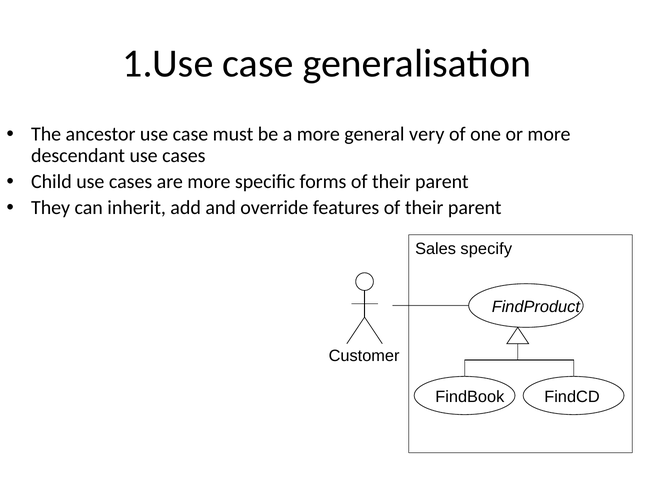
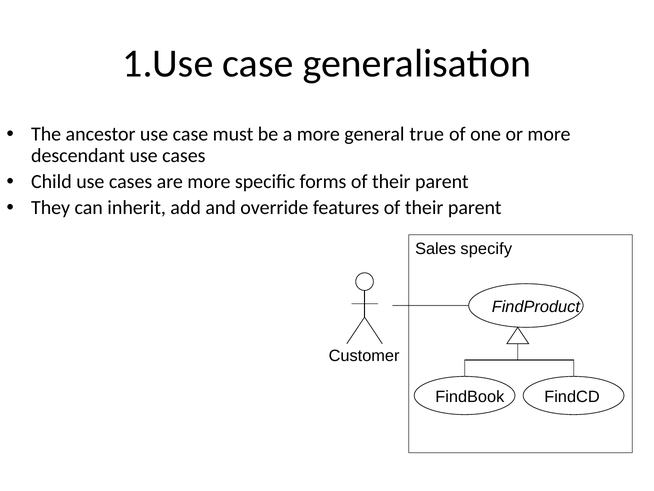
very: very -> true
